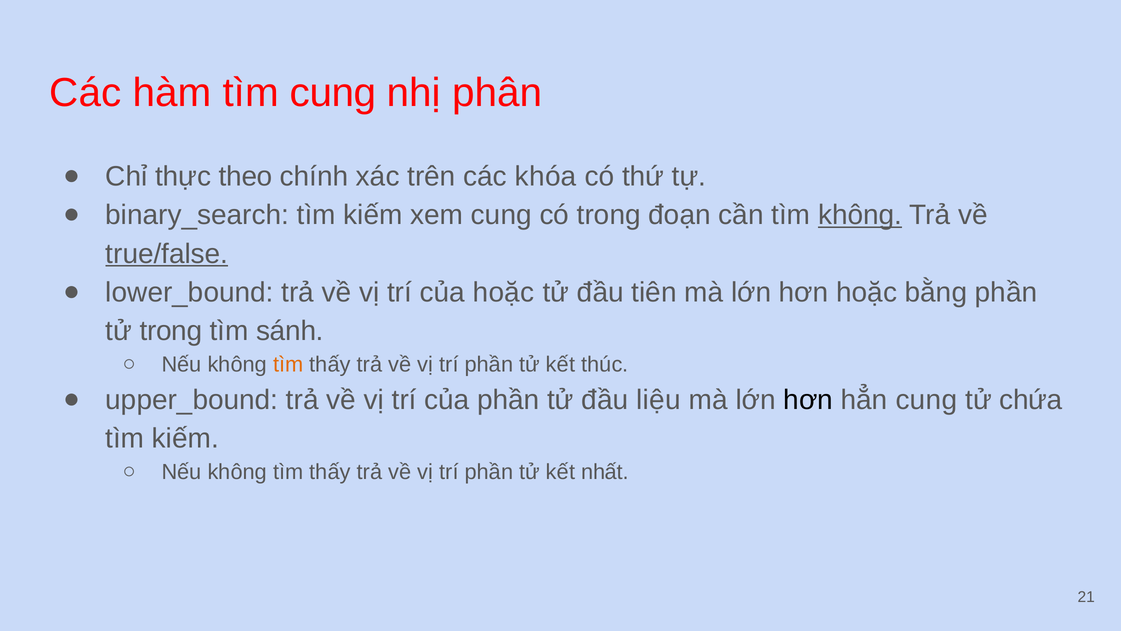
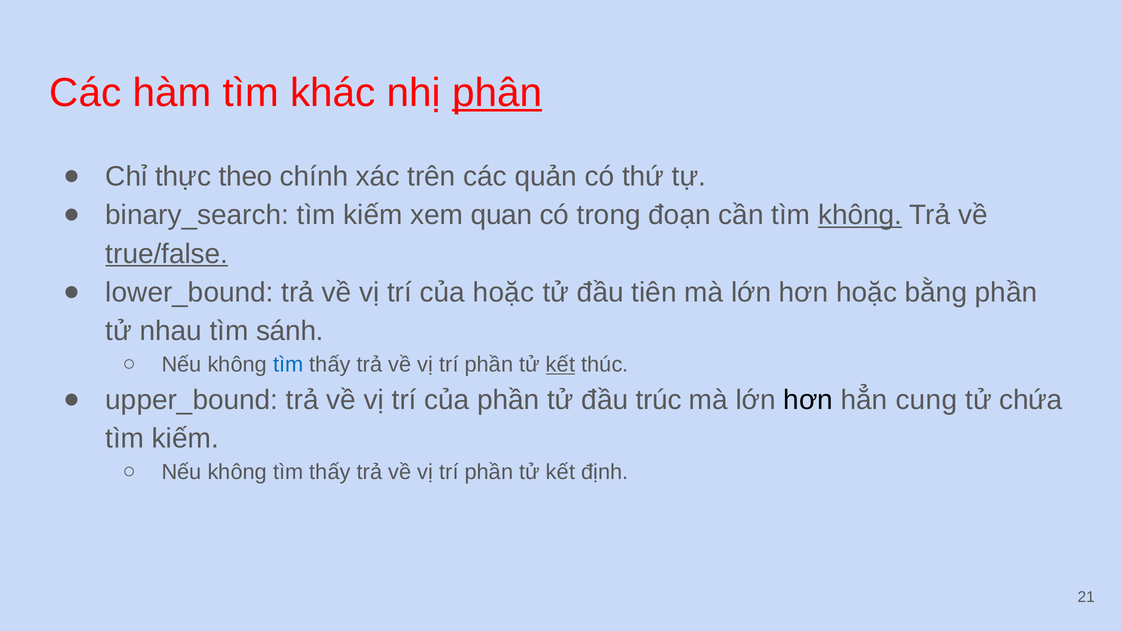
tìm cung: cung -> khác
phân underline: none -> present
khóa: khóa -> quản
xem cung: cung -> quan
tử trong: trong -> nhau
tìm at (288, 364) colour: orange -> blue
kết at (561, 364) underline: none -> present
liệu: liệu -> trúc
nhất: nhất -> định
